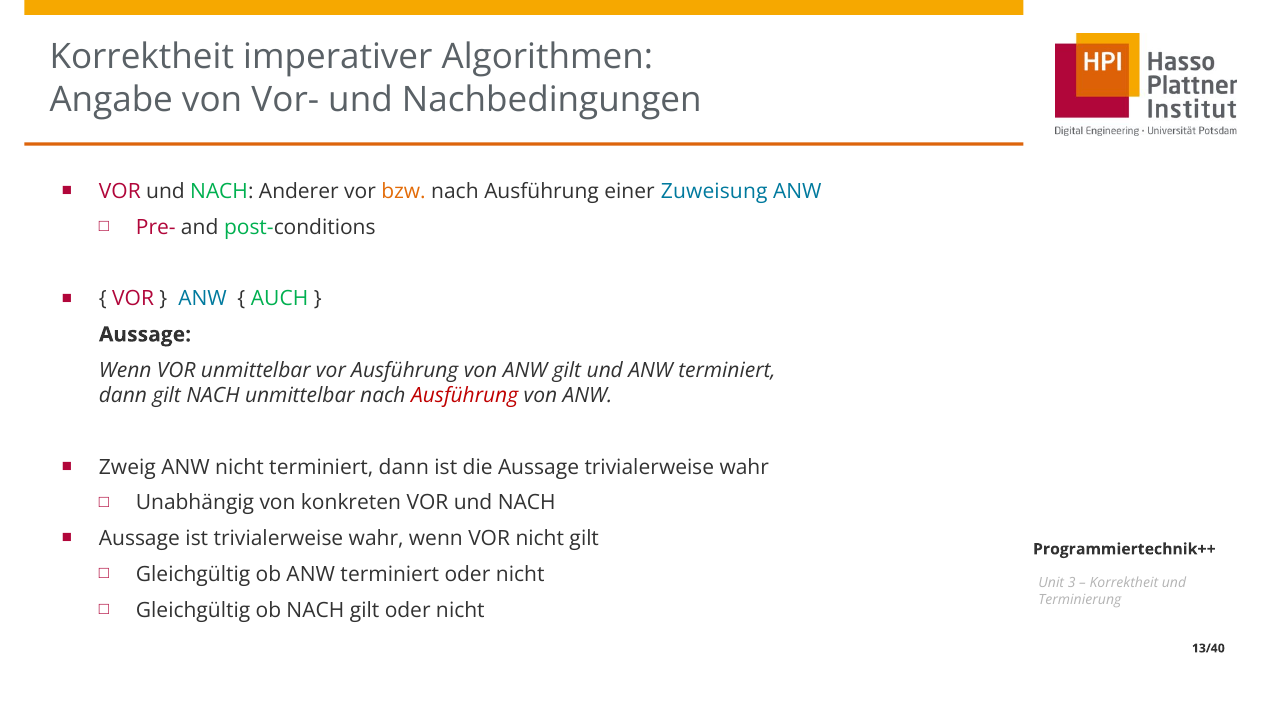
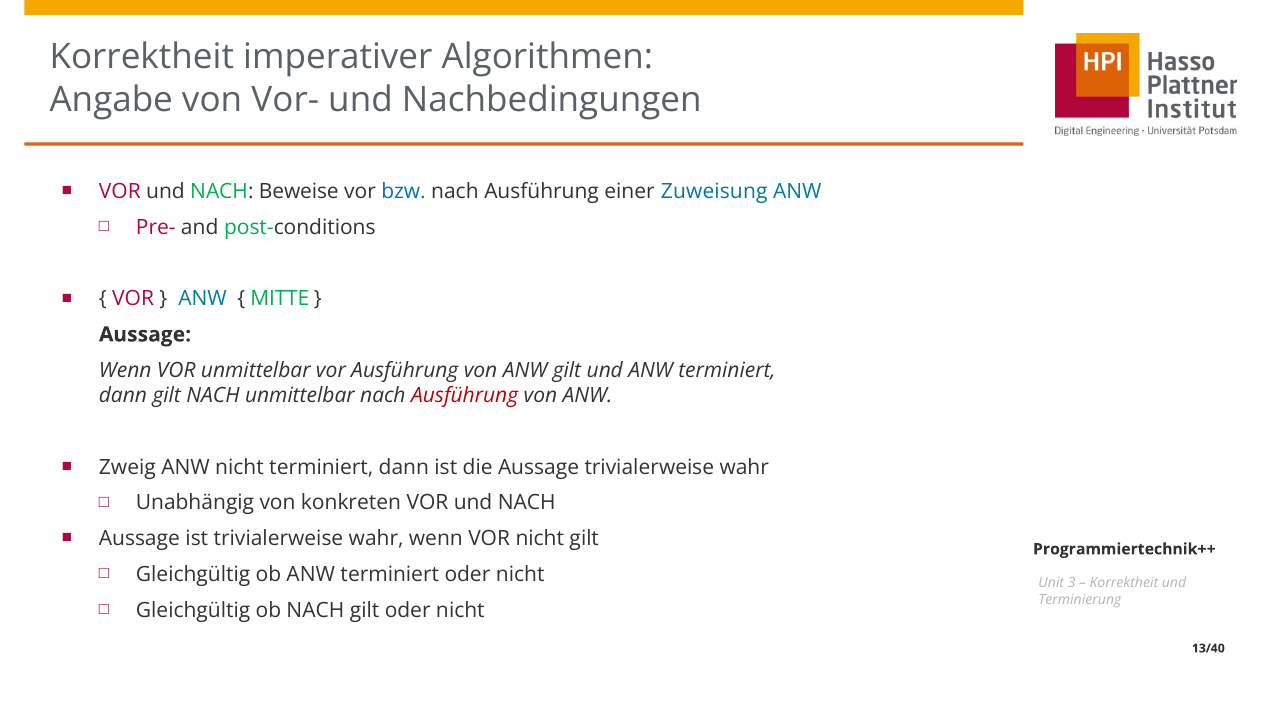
Anderer: Anderer -> Beweise
bzw colour: orange -> blue
AUCH: AUCH -> MITTE
